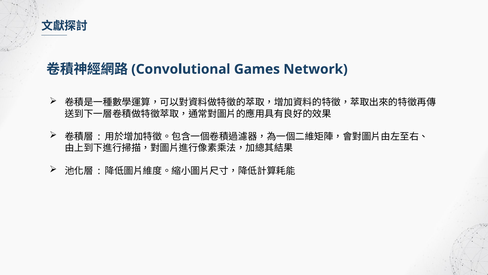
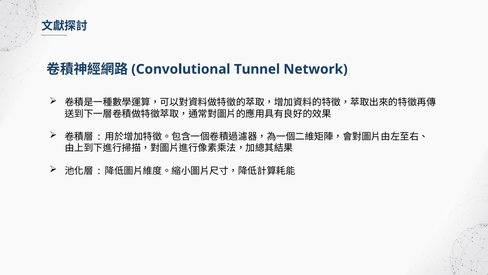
Games: Games -> Tunnel
